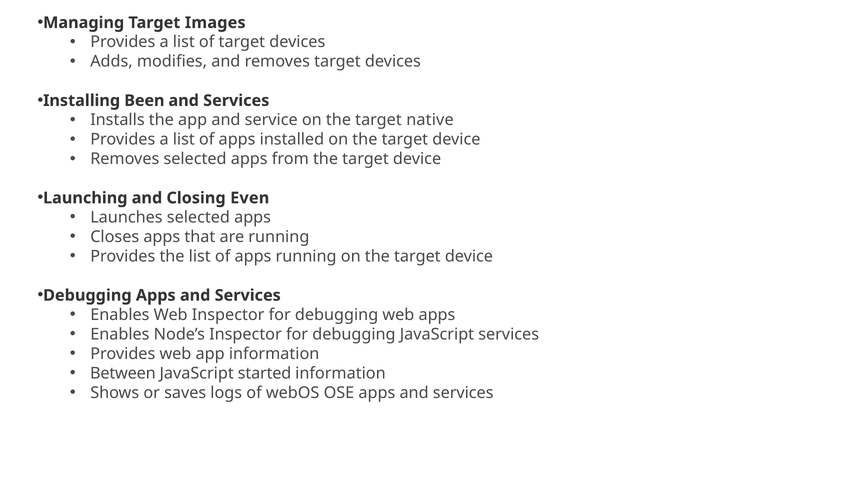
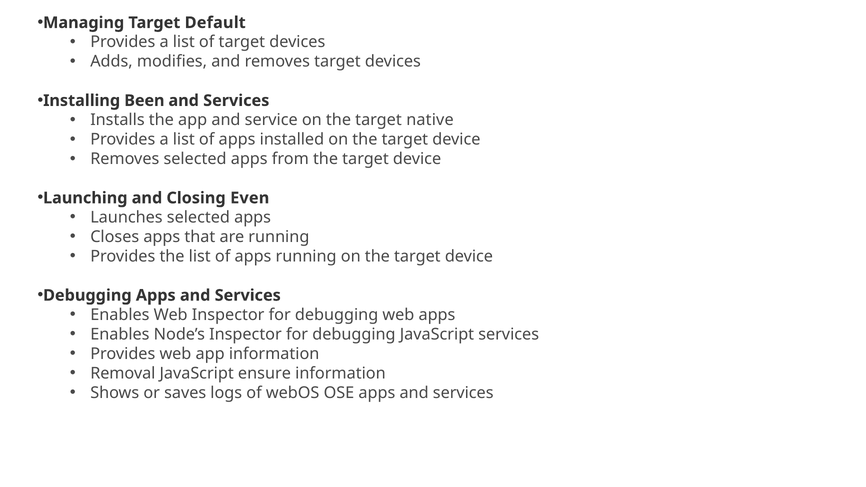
Images: Images -> Default
Between: Between -> Removal
started: started -> ensure
